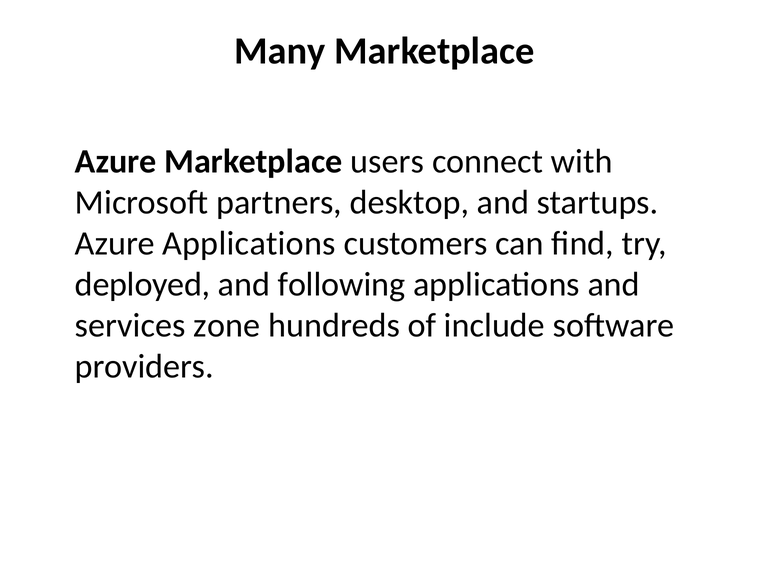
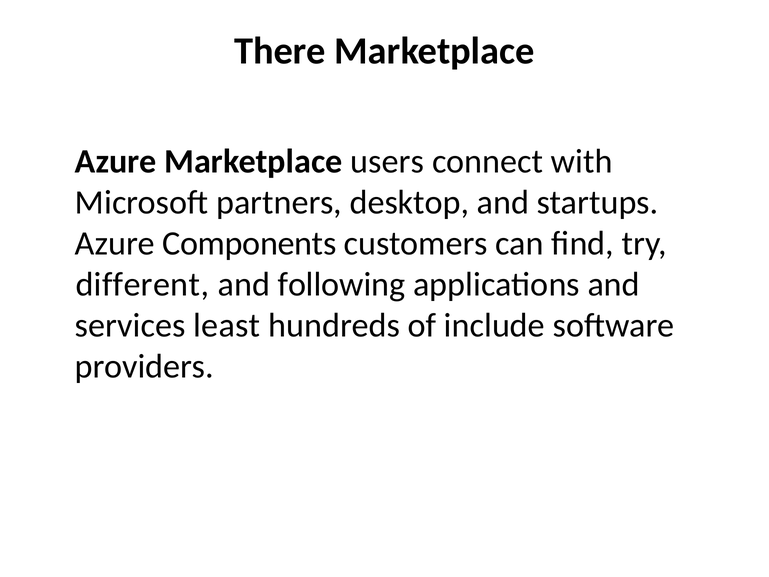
Many: Many -> There
Azure Applications: Applications -> Components
deployed: deployed -> different
zone: zone -> least
